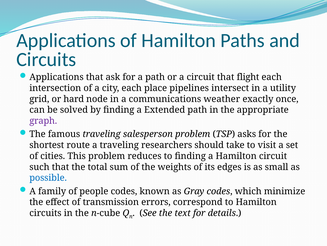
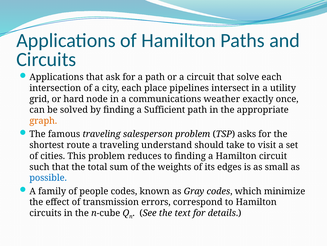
flight: flight -> solve
Extended: Extended -> Sufficient
graph colour: purple -> orange
researchers: researchers -> understand
